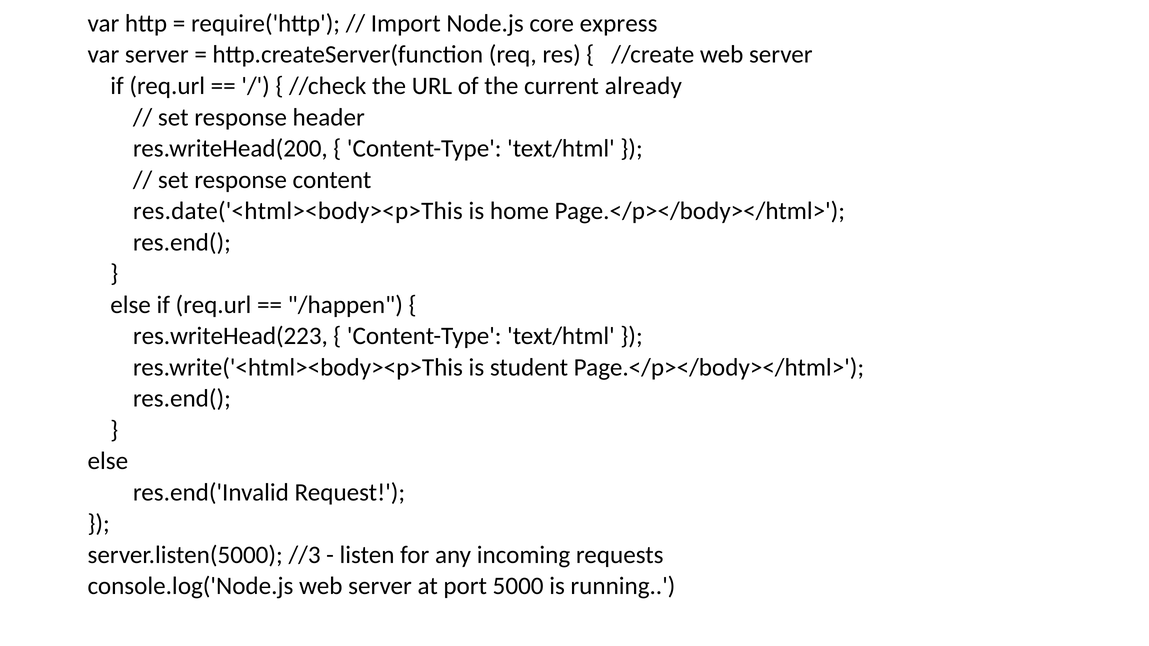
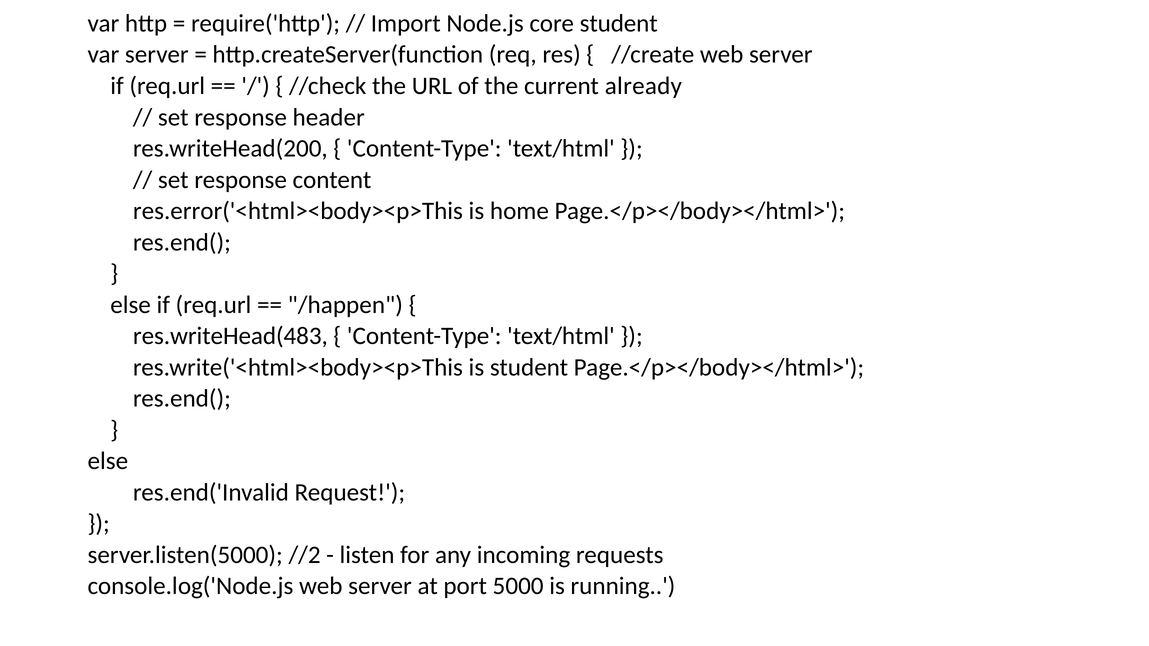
core express: express -> student
res.date('<html><body><p>This: res.date('<html><body><p>This -> res.error('<html><body><p>This
res.writeHead(223: res.writeHead(223 -> res.writeHead(483
//3: //3 -> //2
